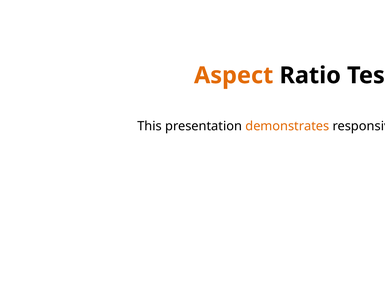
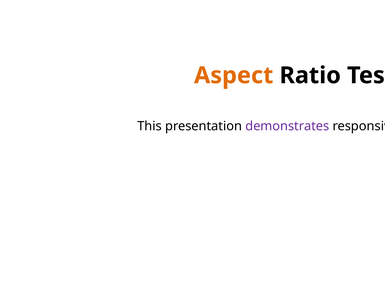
demonstrates colour: orange -> purple
